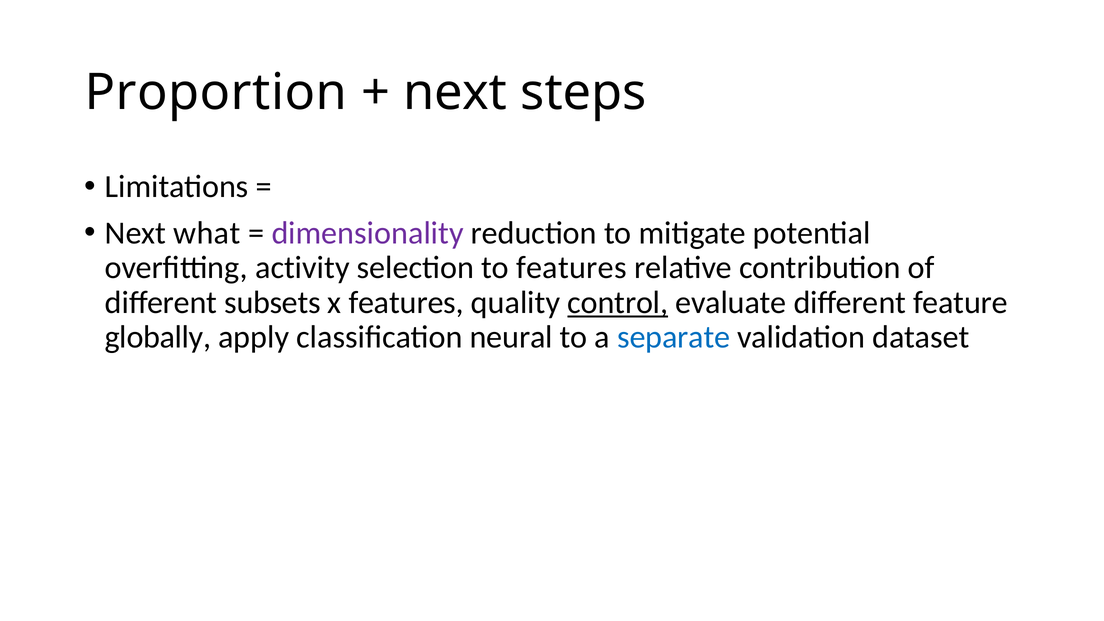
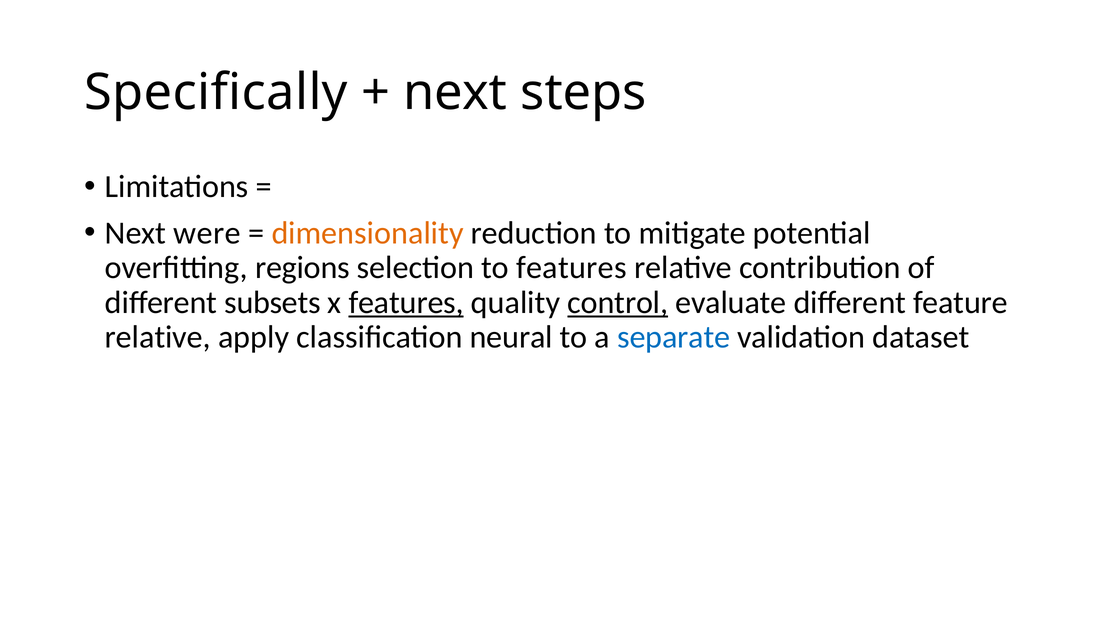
Proportion: Proportion -> Specifically
what: what -> were
dimensionality colour: purple -> orange
activity: activity -> regions
features at (406, 303) underline: none -> present
globally at (158, 337): globally -> relative
